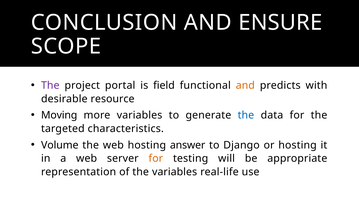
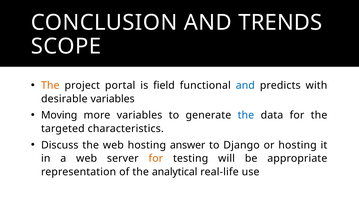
ENSURE: ENSURE -> TRENDS
The at (50, 85) colour: purple -> orange
and at (245, 85) colour: orange -> blue
desirable resource: resource -> variables
Volume: Volume -> Discuss
the variables: variables -> analytical
